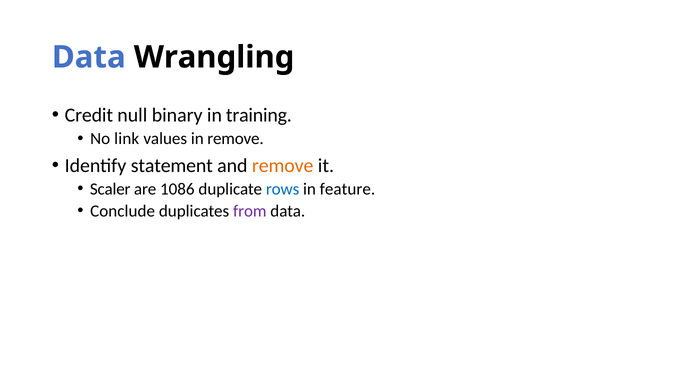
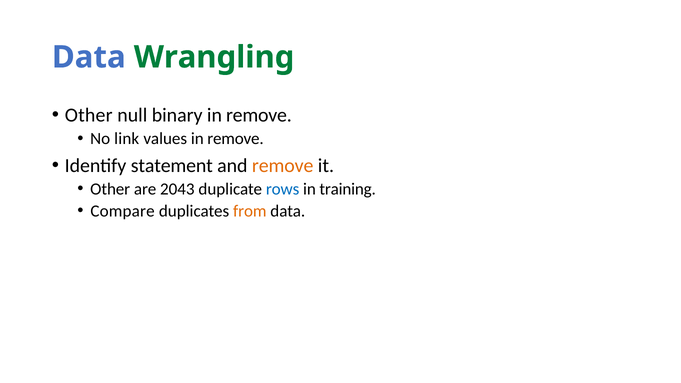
Wrangling colour: black -> green
Credit at (89, 115): Credit -> Other
training at (259, 115): training -> remove
Scaler at (110, 189): Scaler -> Other
1086: 1086 -> 2043
feature: feature -> training
Conclude: Conclude -> Compare
from colour: purple -> orange
